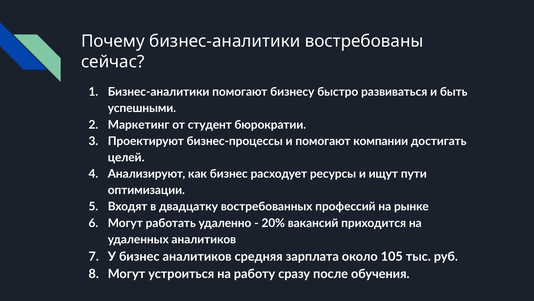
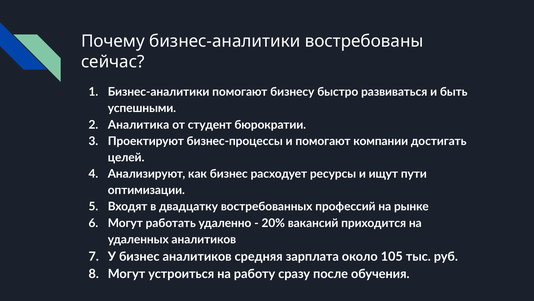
Маркетинг: Маркетинг -> Аналитика
